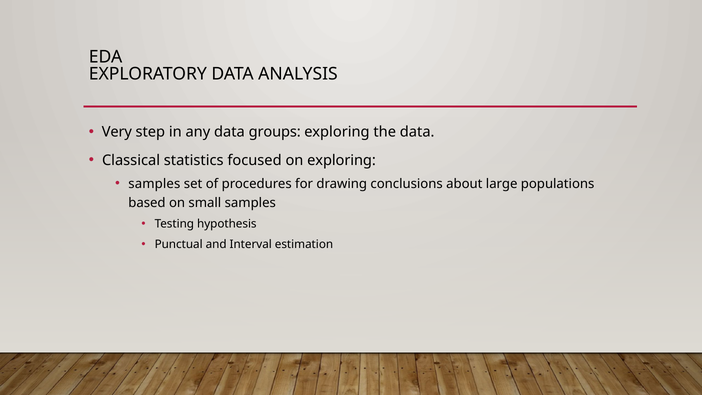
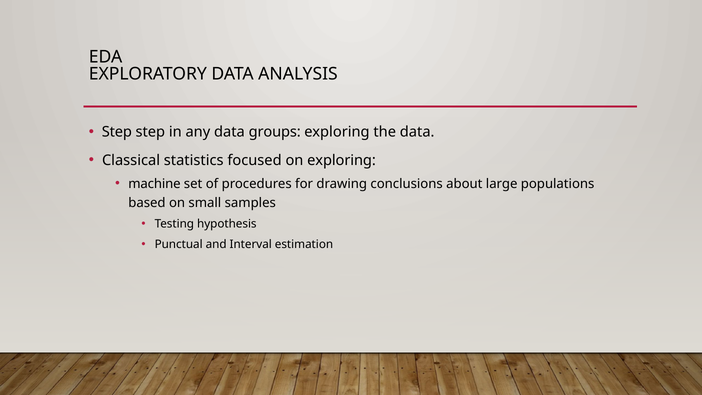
Very at (117, 132): Very -> Step
samples at (154, 184): samples -> machine
